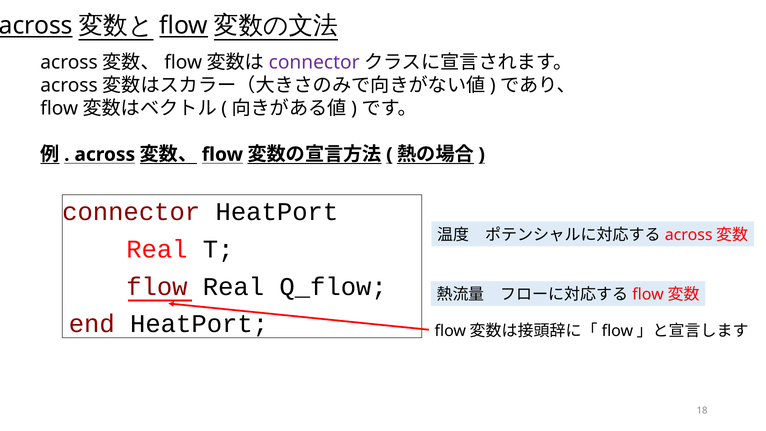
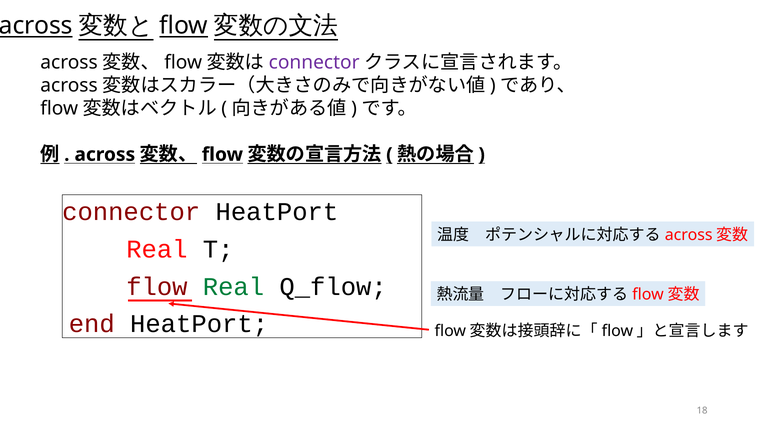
Real at (233, 287) colour: black -> green
